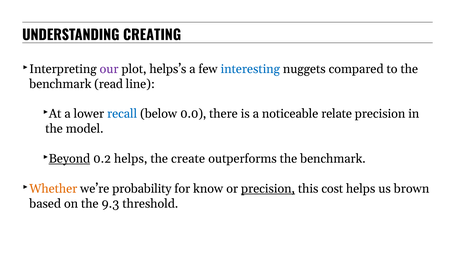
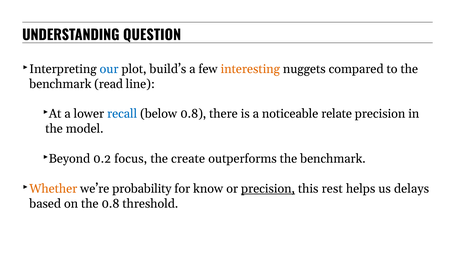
CREATING: CREATING -> QUESTION
our colour: purple -> blue
helps’s: helps’s -> build’s
interesting colour: blue -> orange
below 0.0: 0.0 -> 0.8
Beyond underline: present -> none
0.2 helps: helps -> focus
cost: cost -> rest
brown: brown -> delays
the 9.3: 9.3 -> 0.8
